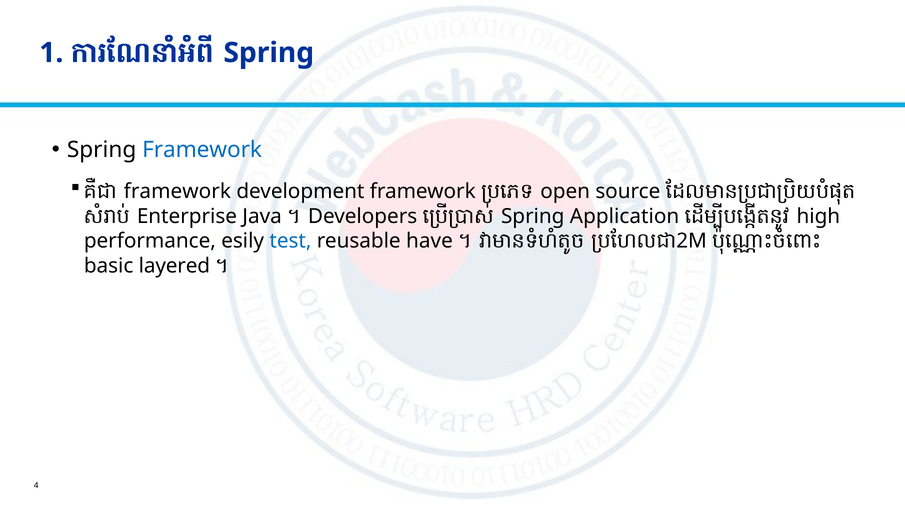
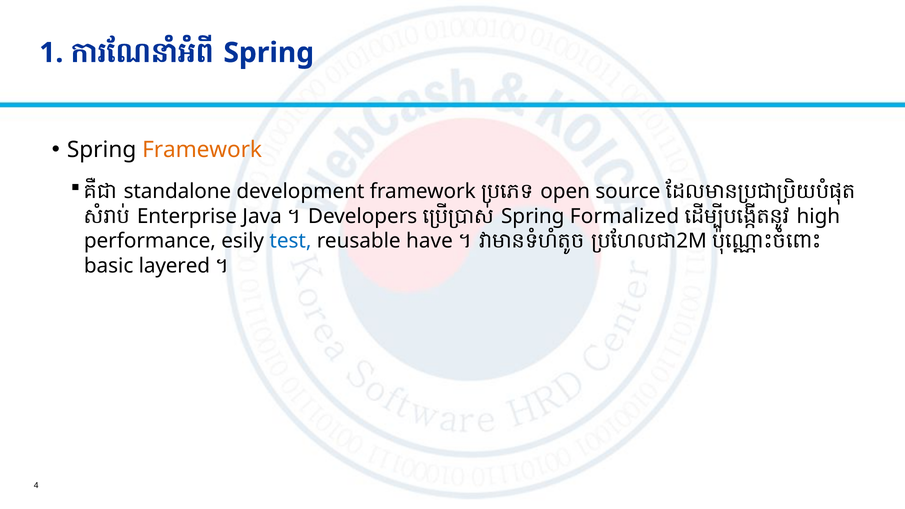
Framework at (202, 150) colour: blue -> orange
framework at (177, 191): framework -> standalone
Application: Application -> Formalized
